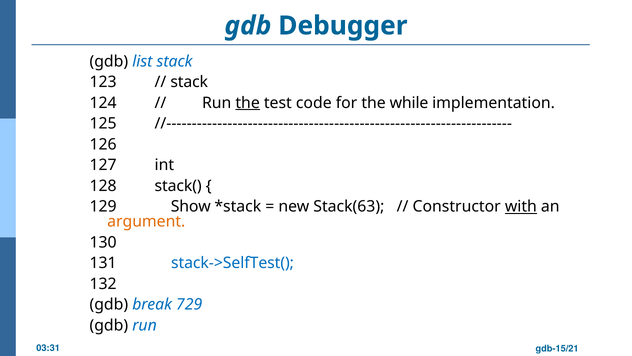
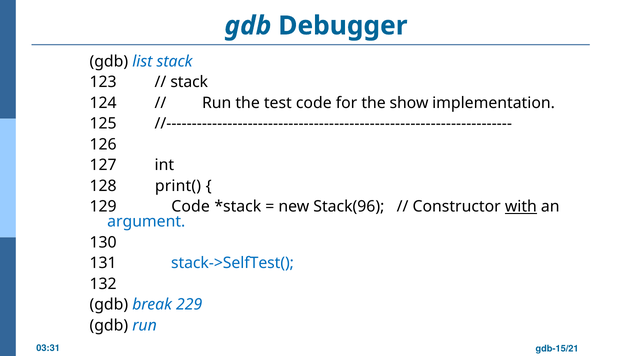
the at (248, 103) underline: present -> none
while: while -> show
stack(: stack( -> print(
129 Show: Show -> Code
Stack(63: Stack(63 -> Stack(96
argument colour: orange -> blue
729: 729 -> 229
